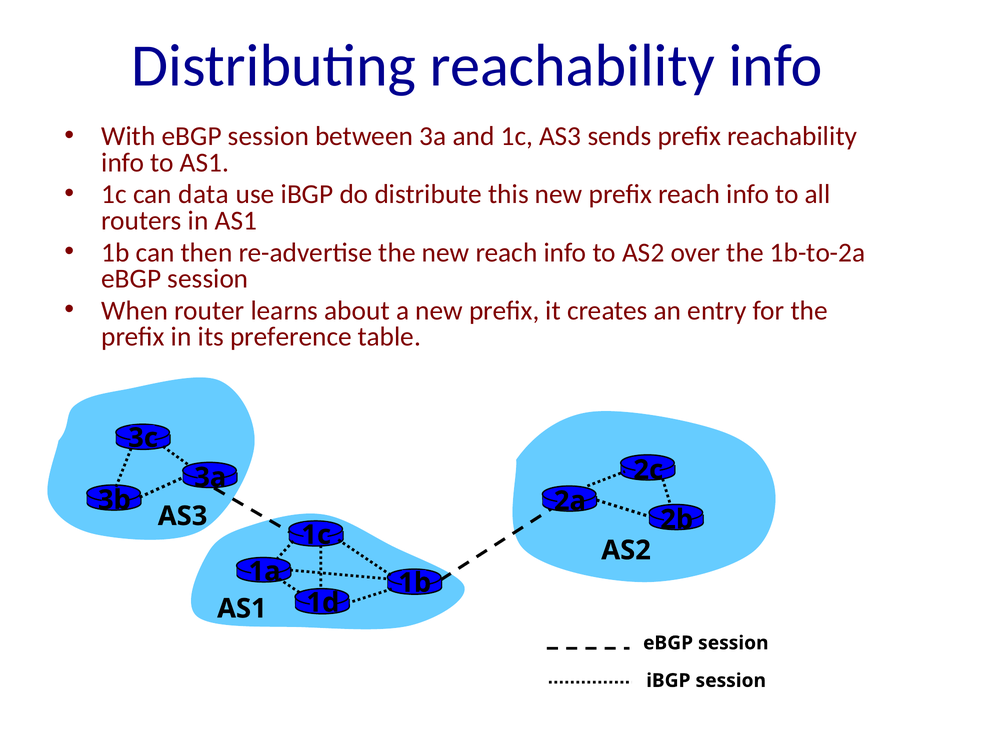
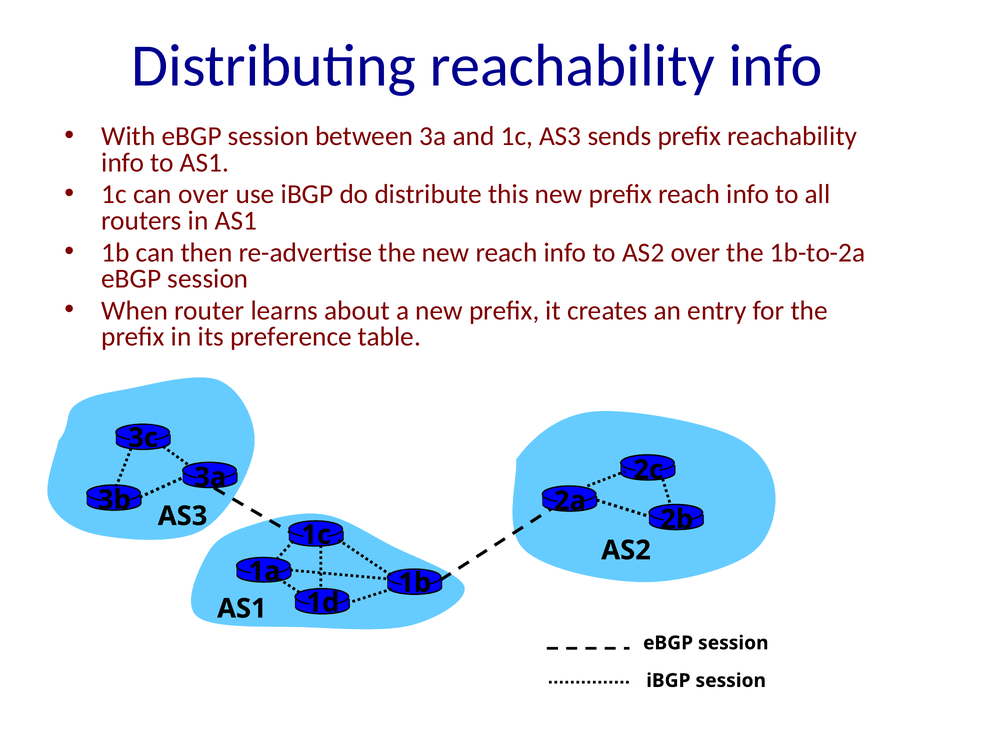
can data: data -> over
